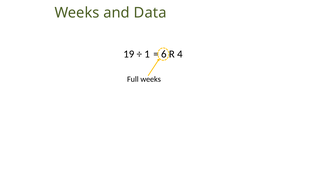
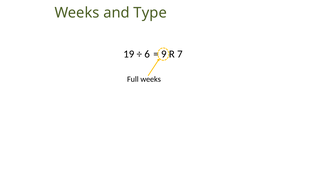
Data: Data -> Type
1: 1 -> 6
6: 6 -> 9
4: 4 -> 7
